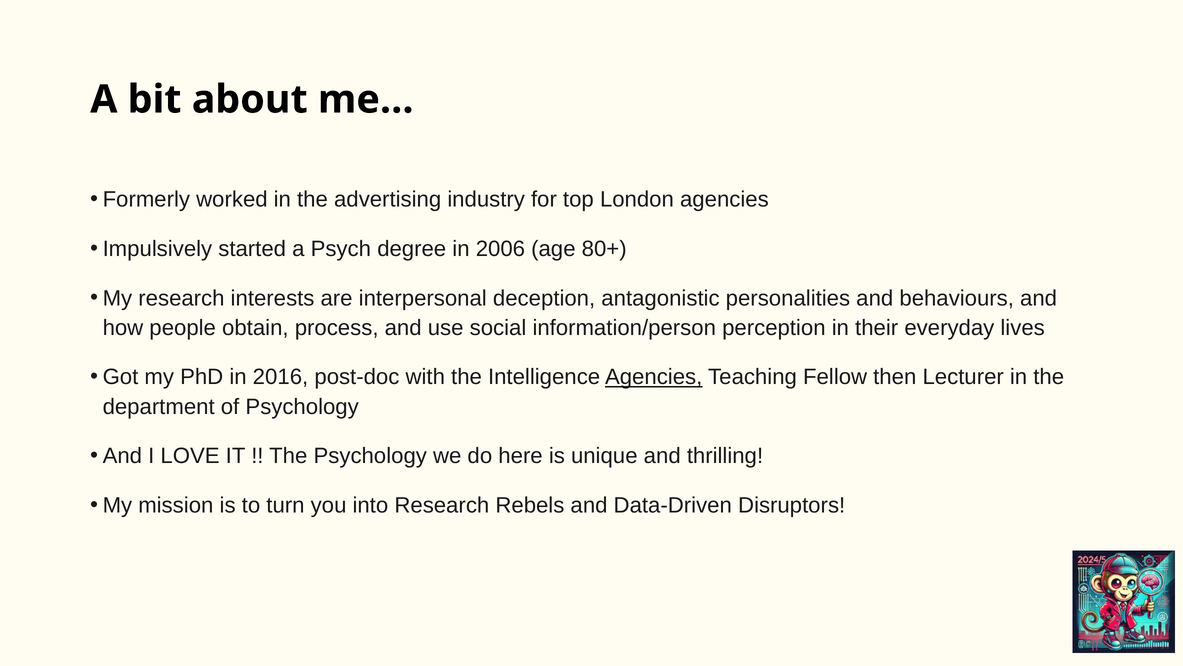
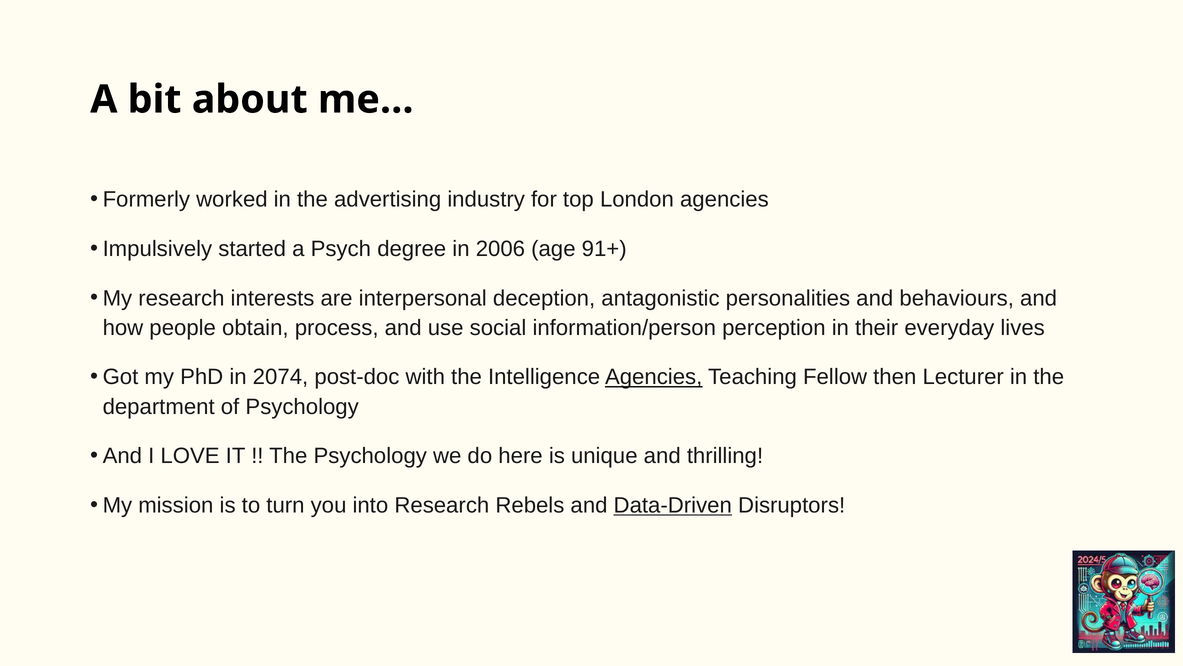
80+: 80+ -> 91+
2016: 2016 -> 2074
Data-Driven underline: none -> present
